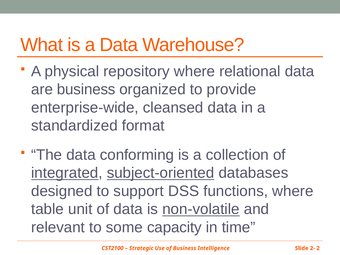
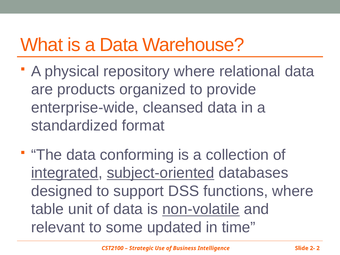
are business: business -> products
capacity: capacity -> updated
